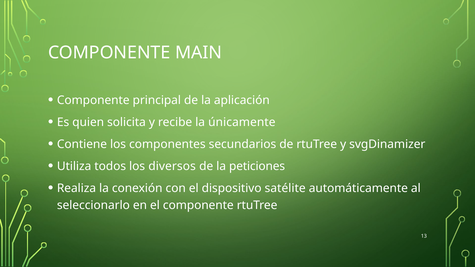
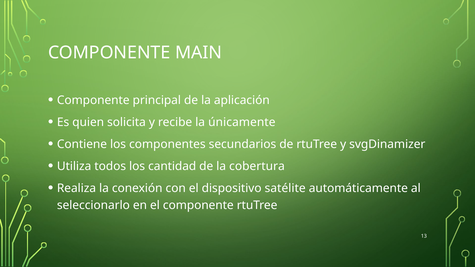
diversos: diversos -> cantidad
peticiones: peticiones -> cobertura
